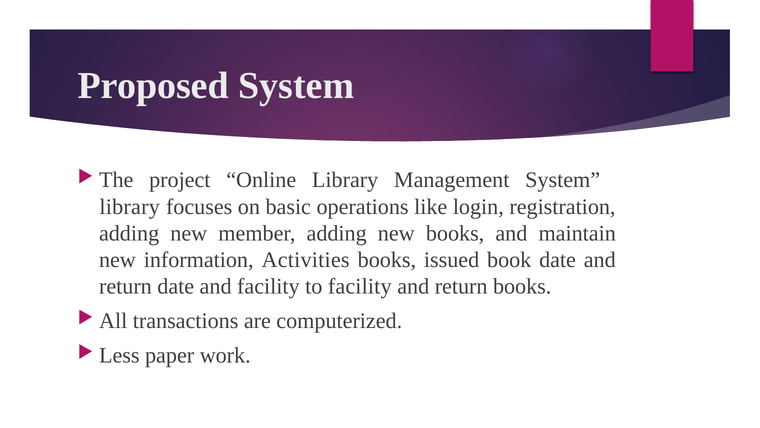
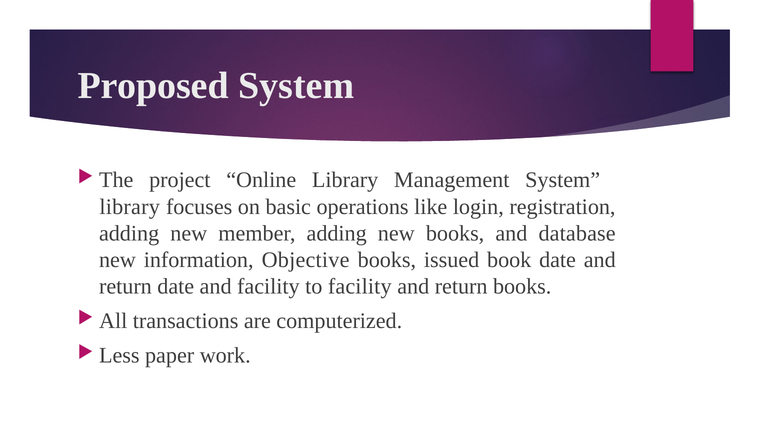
maintain: maintain -> database
Activities: Activities -> Objective
